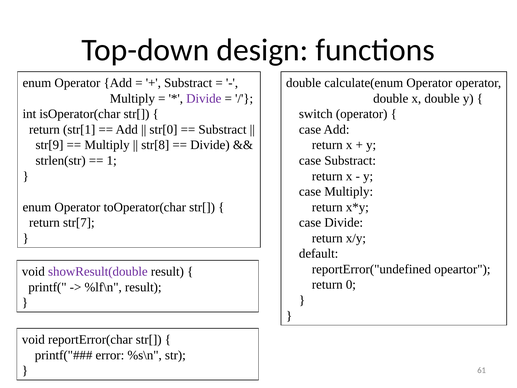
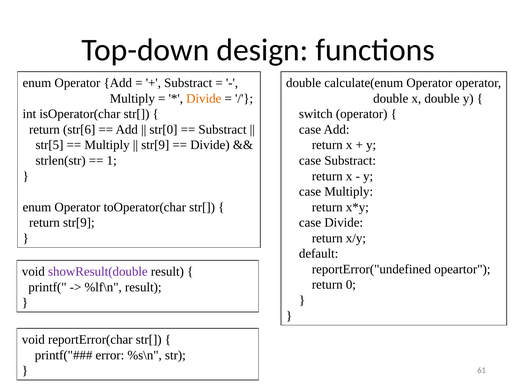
Divide at (204, 98) colour: purple -> orange
str[1: str[1 -> str[6
str[9: str[9 -> str[5
str[8 at (155, 145): str[8 -> str[9
return str[7: str[7 -> str[9
